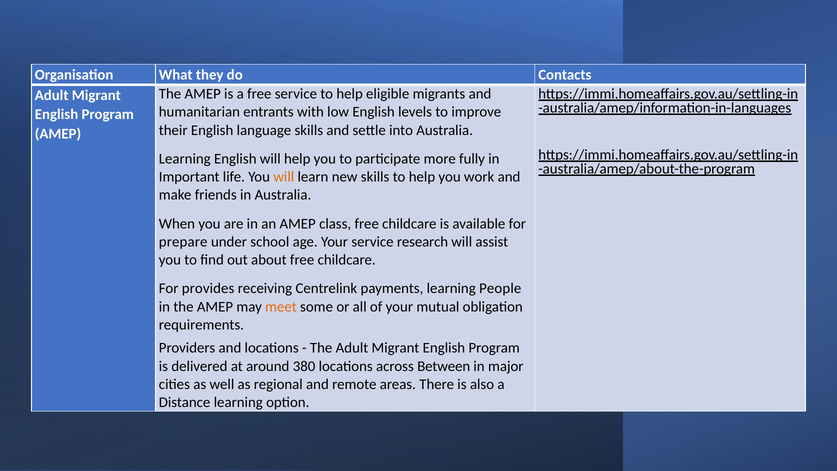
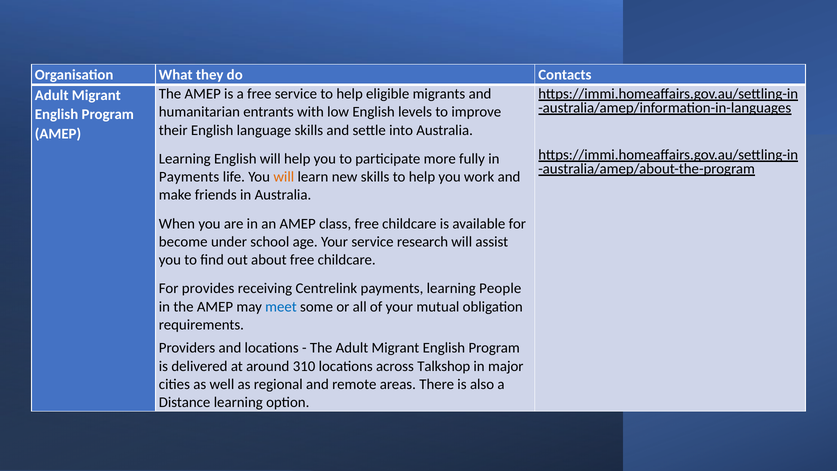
Important at (189, 177): Important -> Payments
prepare: prepare -> become
meet colour: orange -> blue
380: 380 -> 310
Between: Between -> Talkshop
